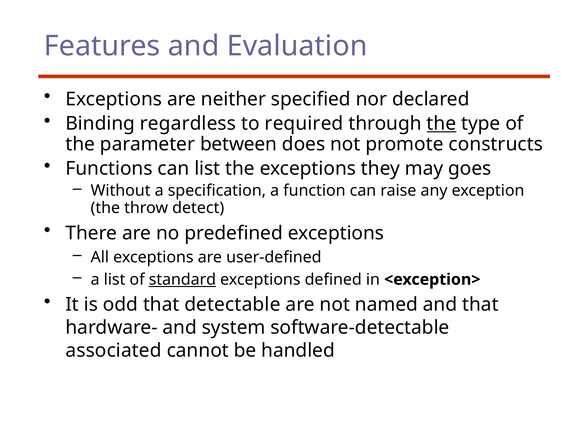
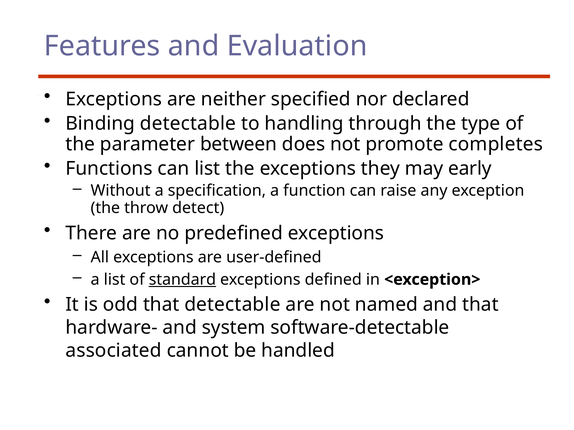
Binding regardless: regardless -> detectable
required: required -> handling
the at (441, 124) underline: present -> none
constructs: constructs -> completes
goes: goes -> early
